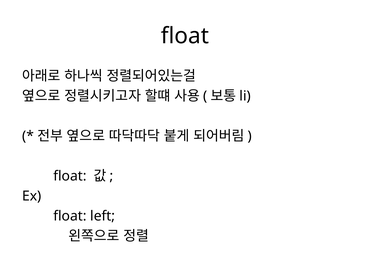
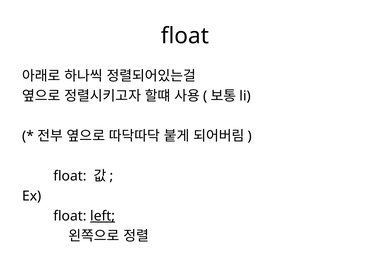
left underline: none -> present
